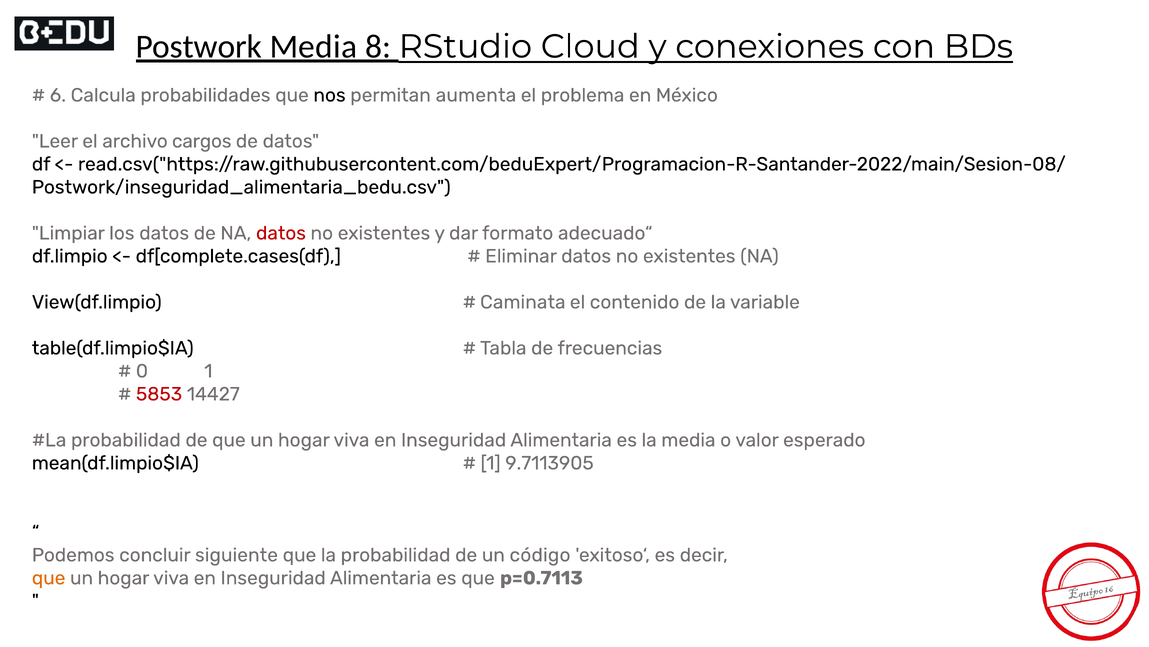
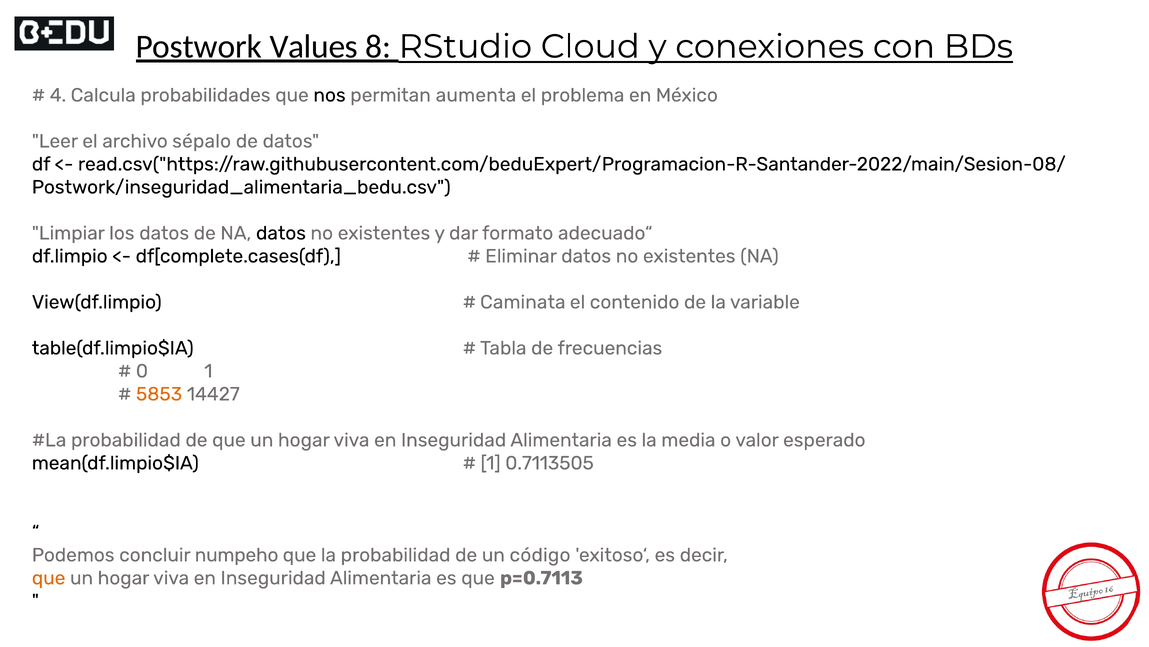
Postwork Media: Media -> Values
6: 6 -> 4
cargos: cargos -> sépalo
datos at (281, 233) colour: red -> black
5853 colour: red -> orange
9.7113905: 9.7113905 -> 0.7113505
siguiente: siguiente -> numpeho
